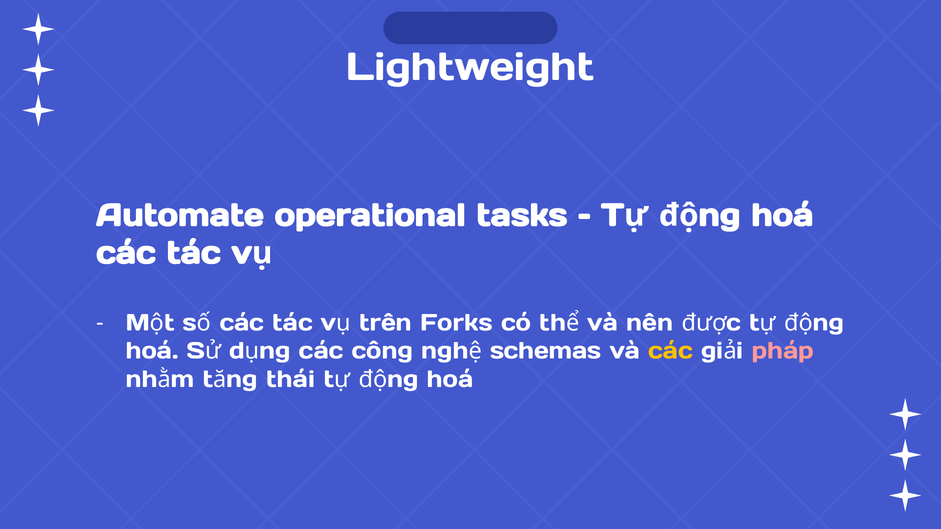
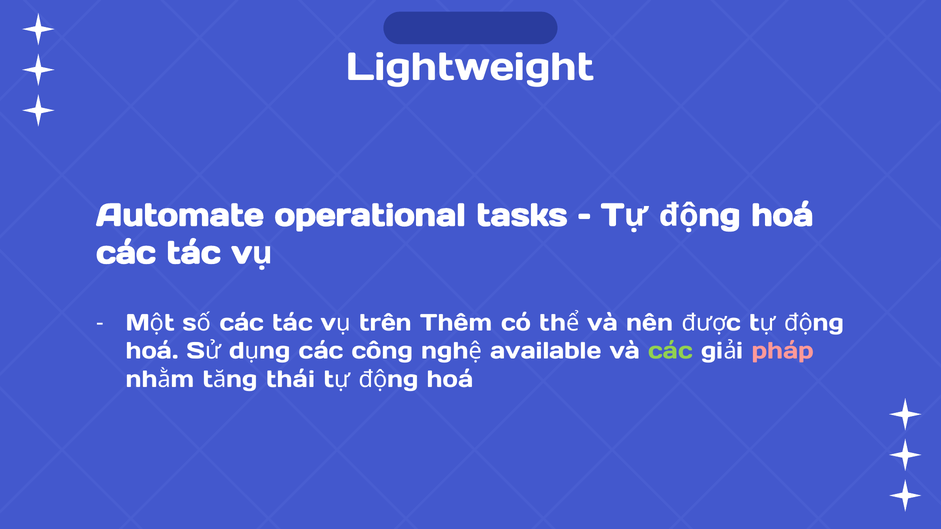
Forks: Forks -> Thêm
schemas: schemas -> available
các at (671, 351) colour: yellow -> light green
